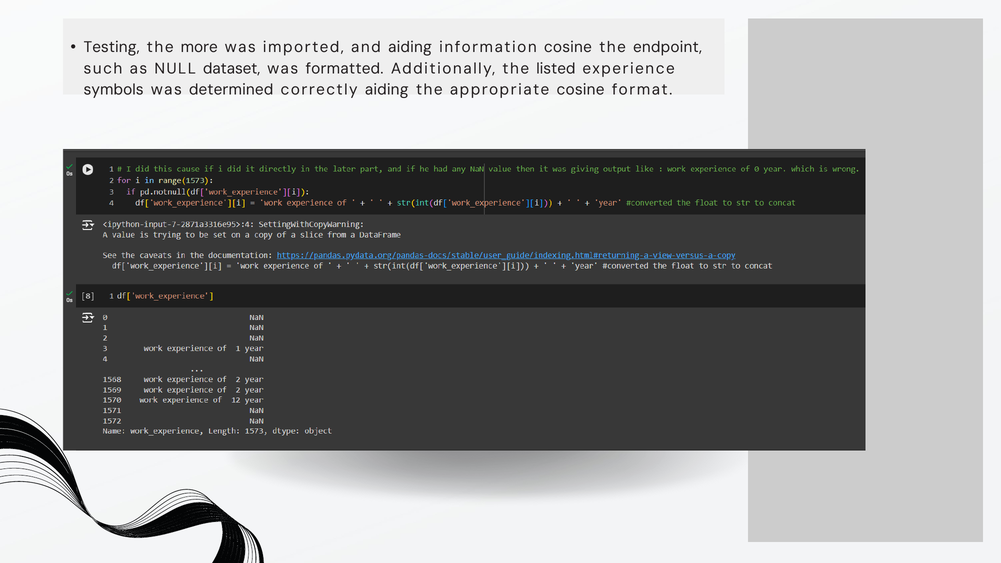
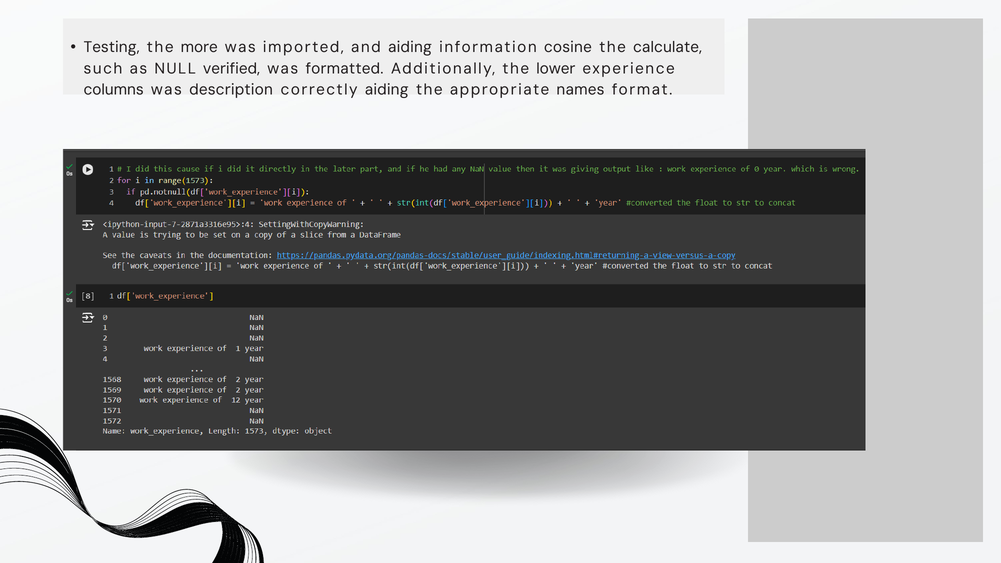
endpoint: endpoint -> calculate
dataset: dataset -> verified
listed: listed -> lower
symbols: symbols -> columns
determined: determined -> description
appropriate cosine: cosine -> names
